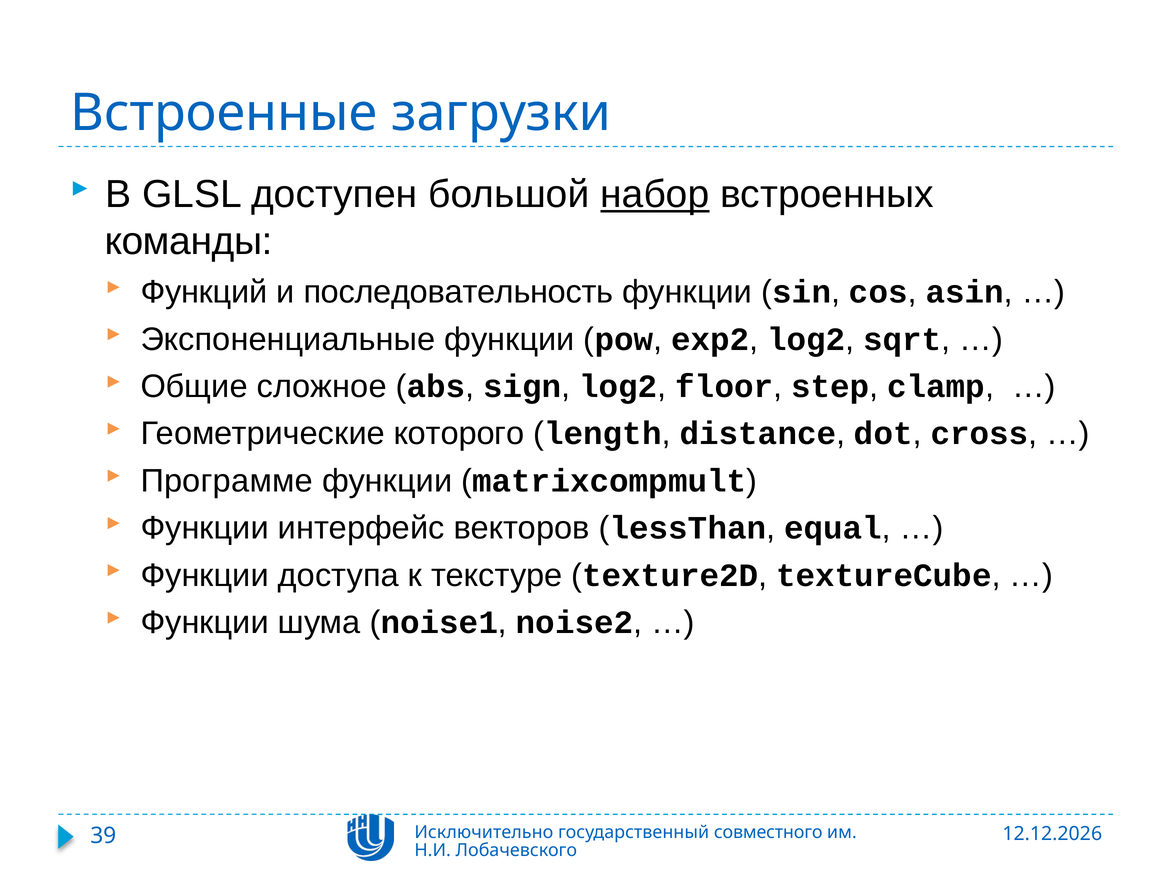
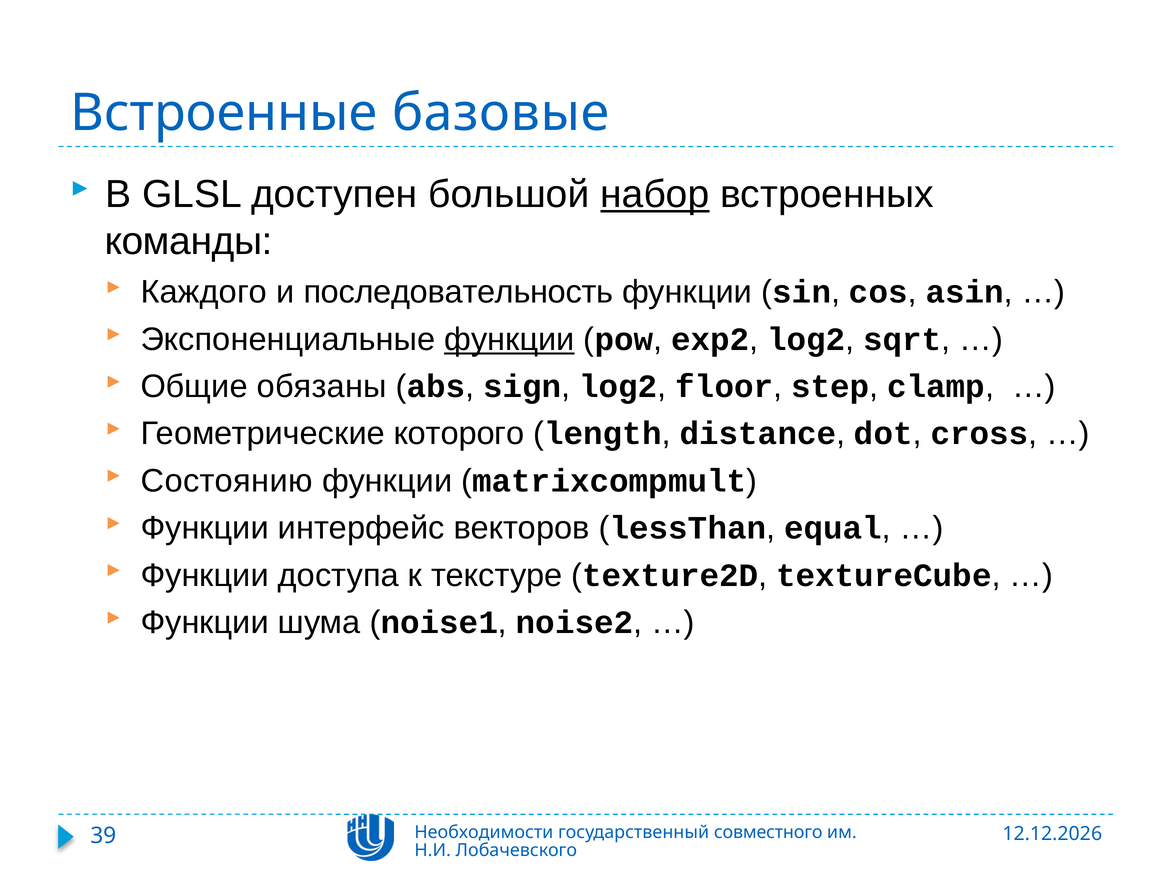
загрузки: загрузки -> базовые
Функций: Функций -> Каждого
функции at (509, 339) underline: none -> present
сложное: сложное -> обязаны
Программе: Программе -> Состоянию
Исключительно: Исключительно -> Необходимости
